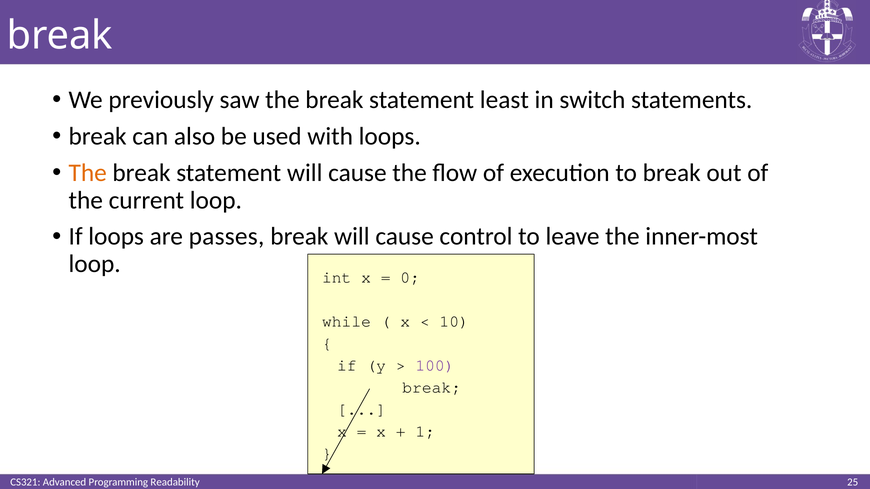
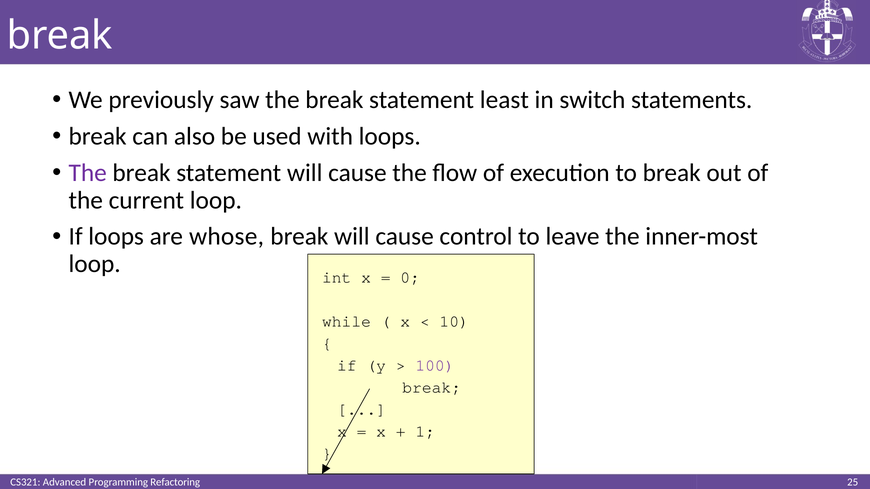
The at (88, 173) colour: orange -> purple
passes: passes -> whose
Readability: Readability -> Refactoring
